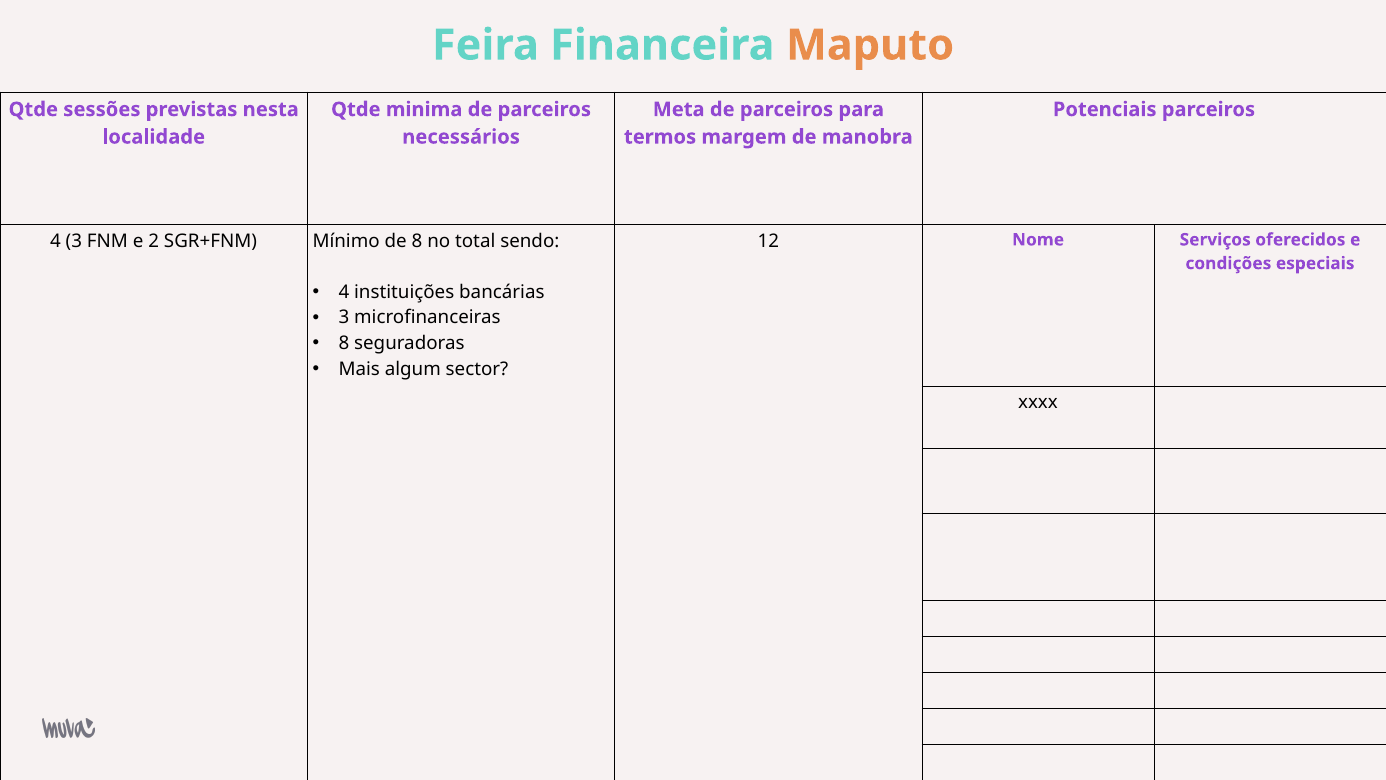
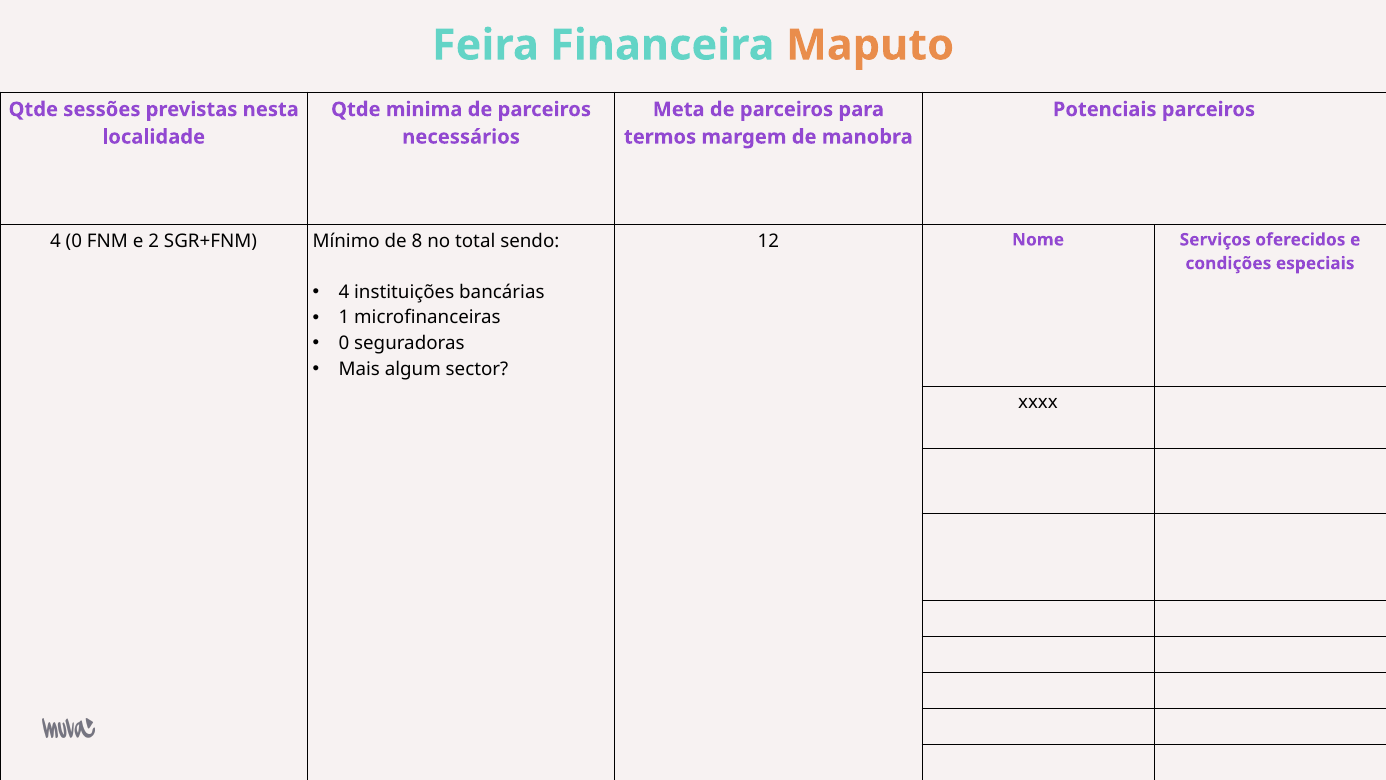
4 3: 3 -> 0
3 at (344, 318): 3 -> 1
8 at (344, 343): 8 -> 0
